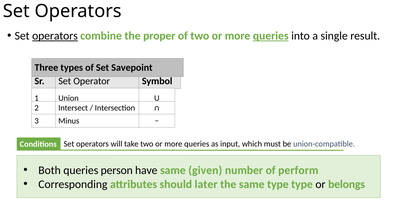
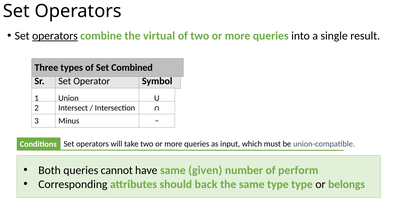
proper: proper -> virtual
queries at (271, 36) underline: present -> none
Savepoint: Savepoint -> Combined
person: person -> cannot
later: later -> back
